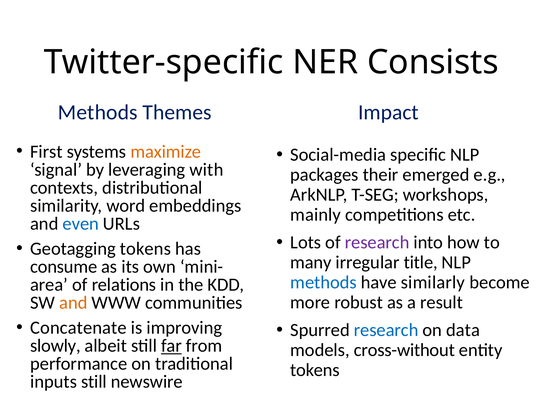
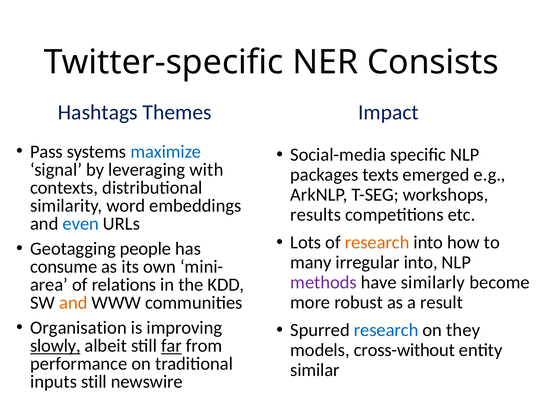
Methods at (98, 112): Methods -> Hashtags
First: First -> Pass
maximize colour: orange -> blue
their: their -> texts
mainly: mainly -> results
research at (377, 242) colour: purple -> orange
Geotagging tokens: tokens -> people
irregular title: title -> into
methods at (323, 282) colour: blue -> purple
Concatenate: Concatenate -> Organisation
data: data -> they
slowly underline: none -> present
tokens at (315, 370): tokens -> similar
